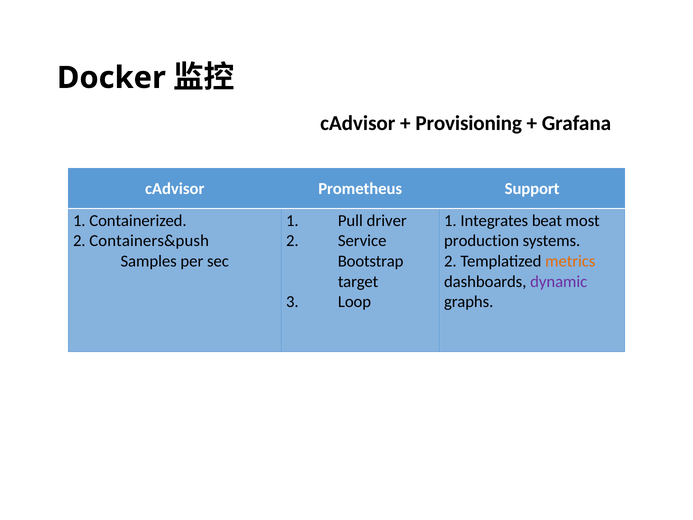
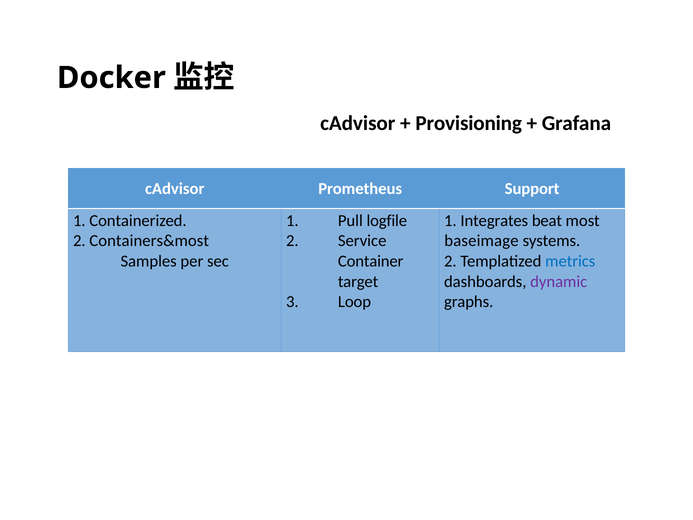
driver: driver -> logfile
Containers&push: Containers&push -> Containers&most
production: production -> baseimage
Bootstrap: Bootstrap -> Container
metrics colour: orange -> blue
